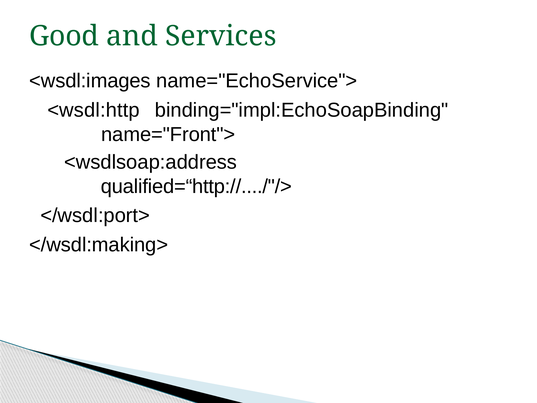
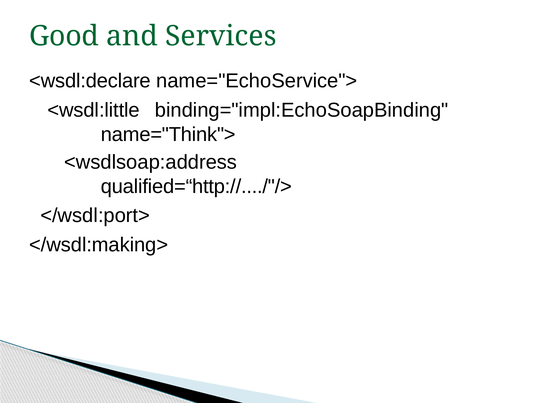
<wsdl:images: <wsdl:images -> <wsdl:declare
<wsdl:http: <wsdl:http -> <wsdl:little
name="Front">: name="Front"> -> name="Think">
